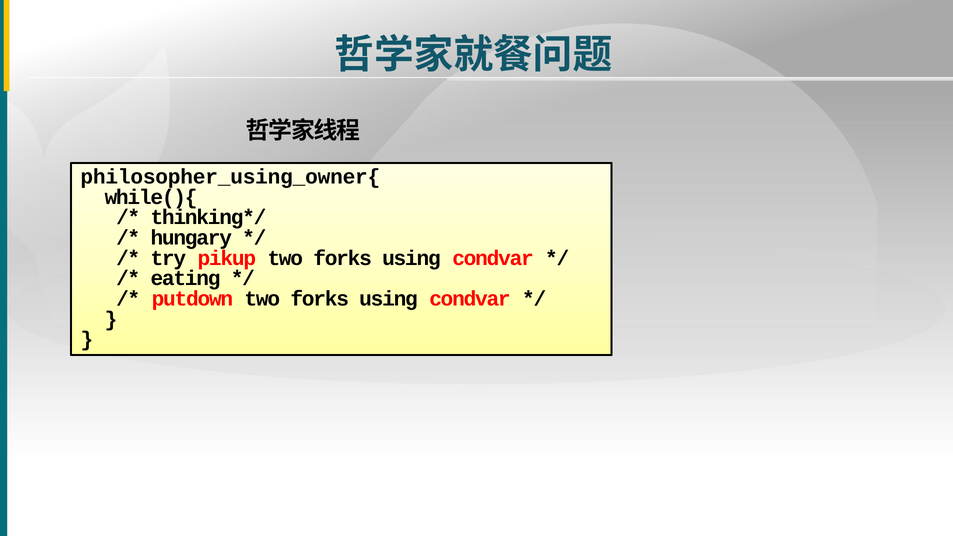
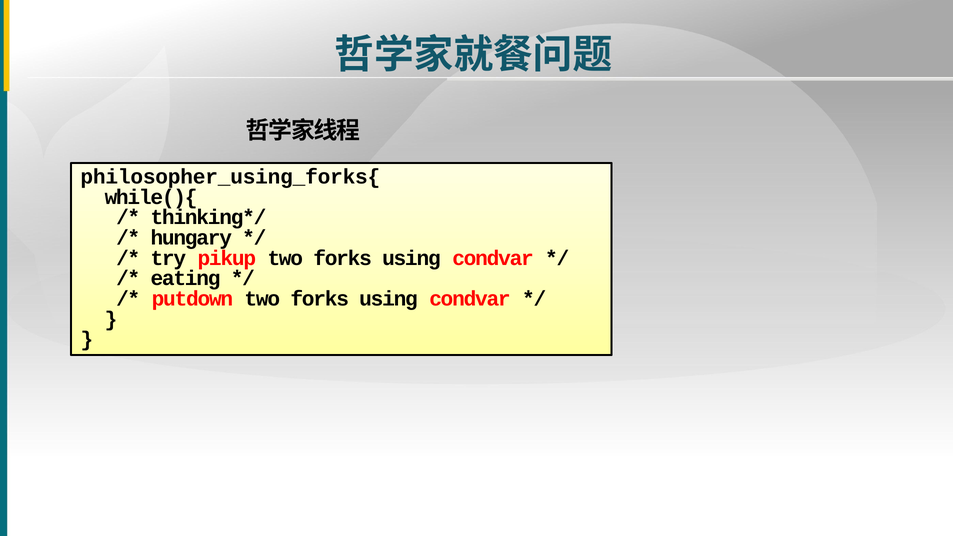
philosopher_using_owner{: philosopher_using_owner{ -> philosopher_using_forks{
